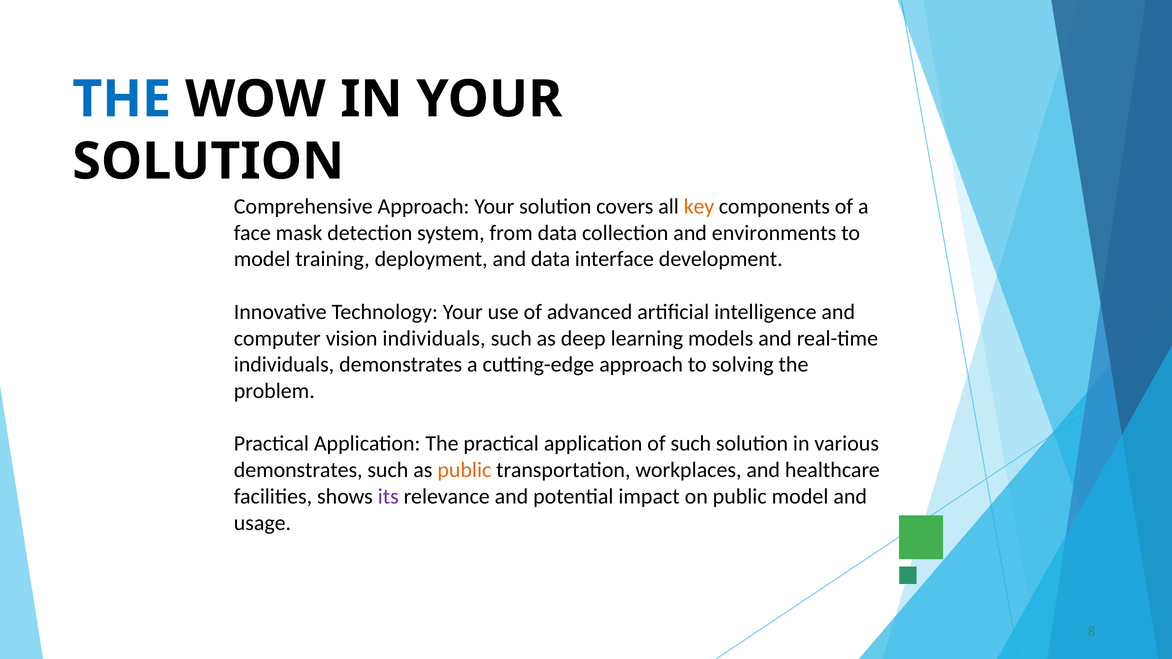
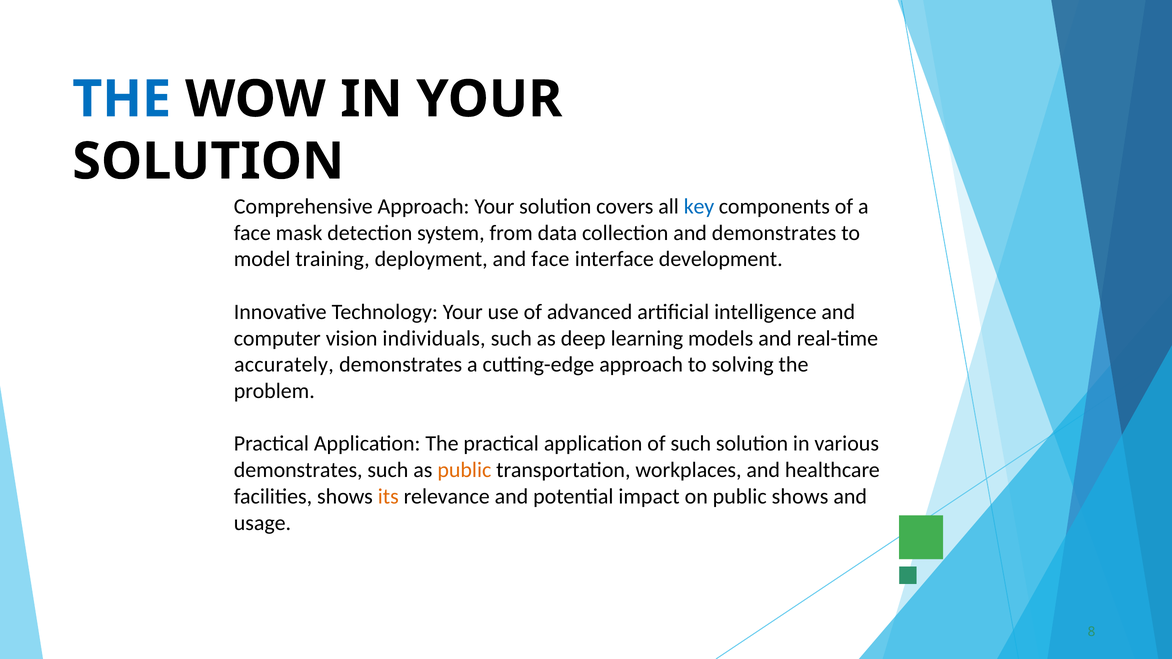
key colour: orange -> blue
and environments: environments -> demonstrates
and data: data -> face
individuals at (284, 365): individuals -> accurately
its colour: purple -> orange
public model: model -> shows
